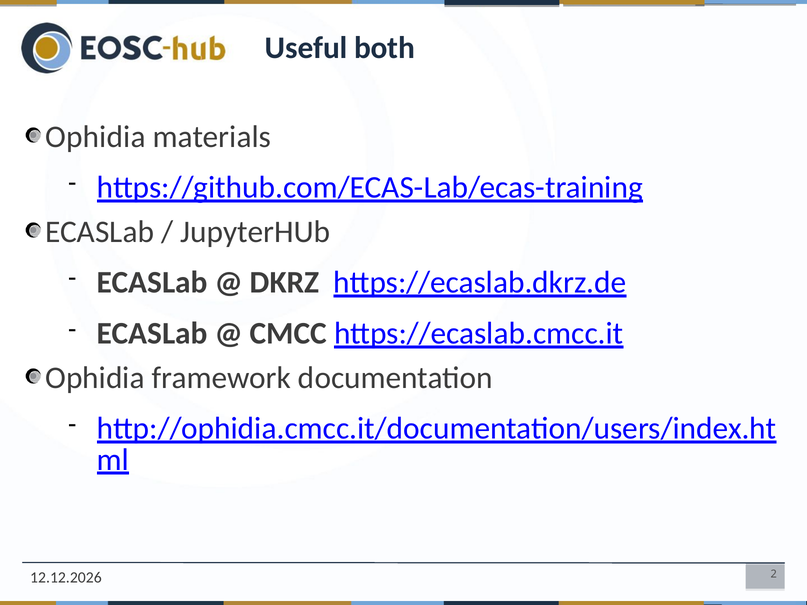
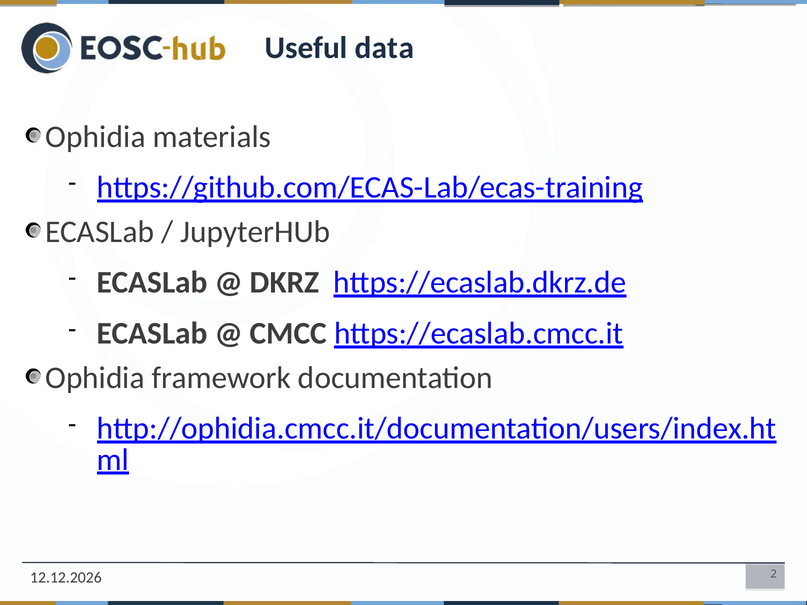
both: both -> data
